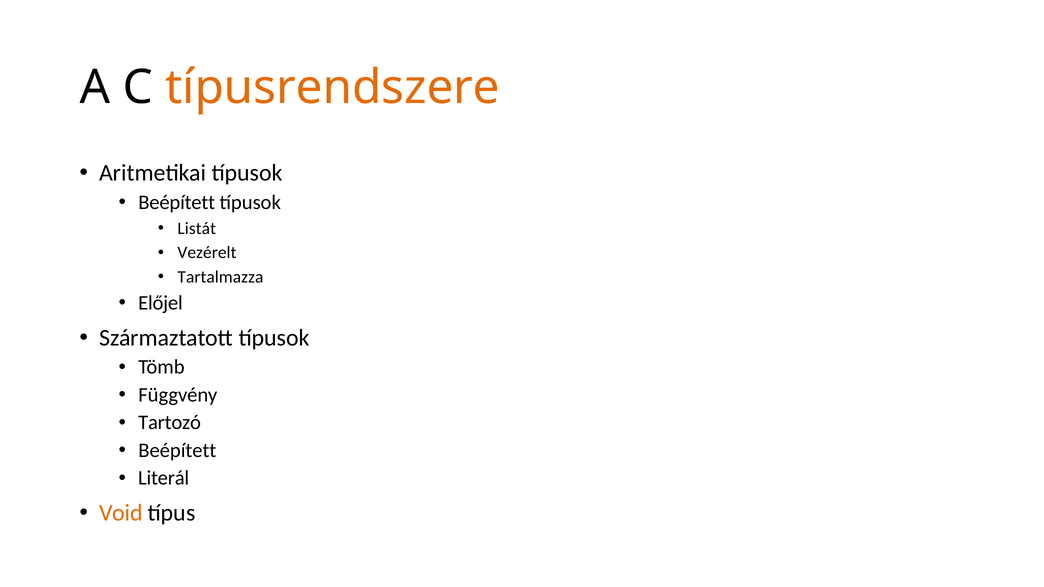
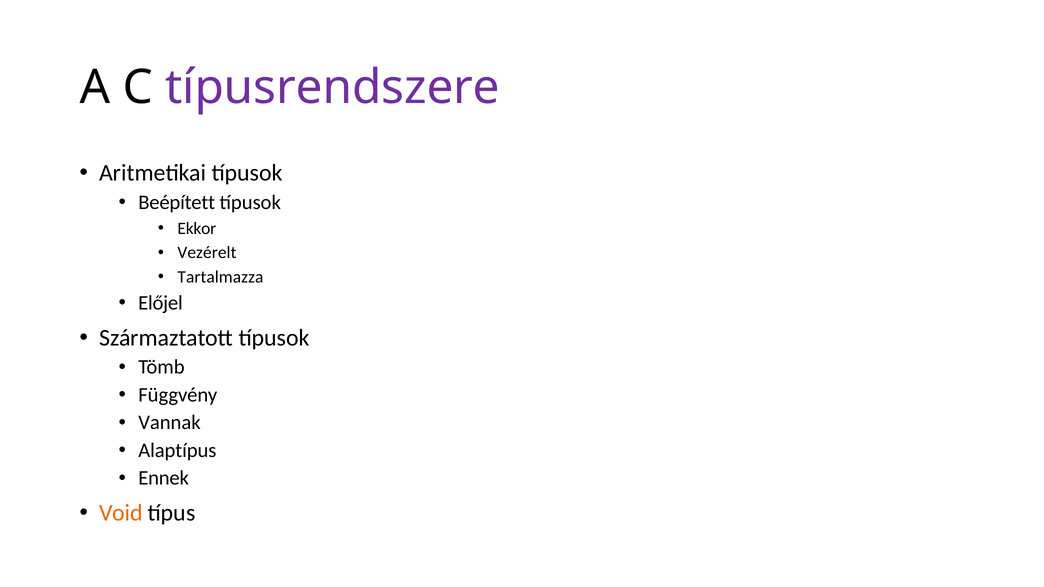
típusrendszere colour: orange -> purple
Listát: Listát -> Ekkor
Tartozó: Tartozó -> Vannak
Beépített at (177, 451): Beépített -> Alaptípus
Literál: Literál -> Ennek
